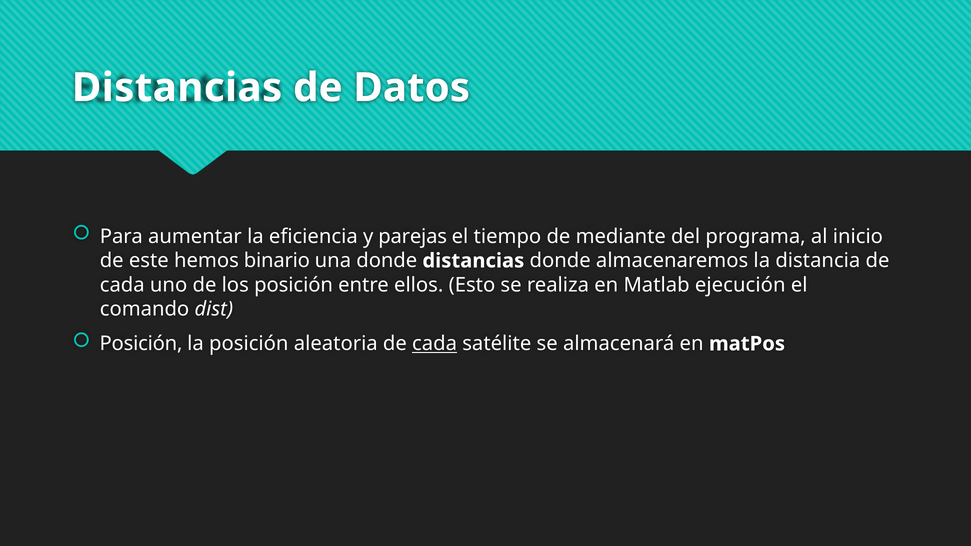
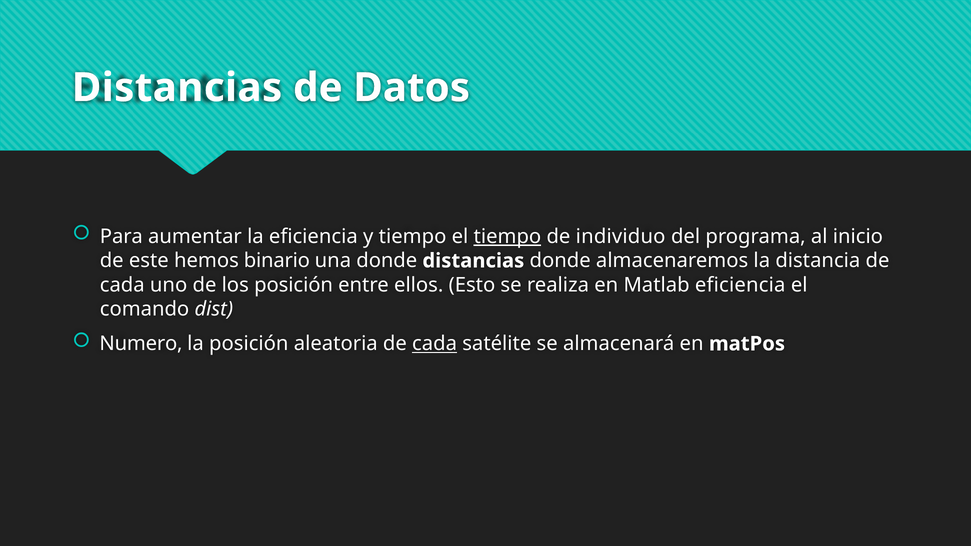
y parejas: parejas -> tiempo
tiempo at (507, 237) underline: none -> present
mediante: mediante -> individuo
Matlab ejecución: ejecución -> eficiencia
Posición at (141, 344): Posición -> Numero
